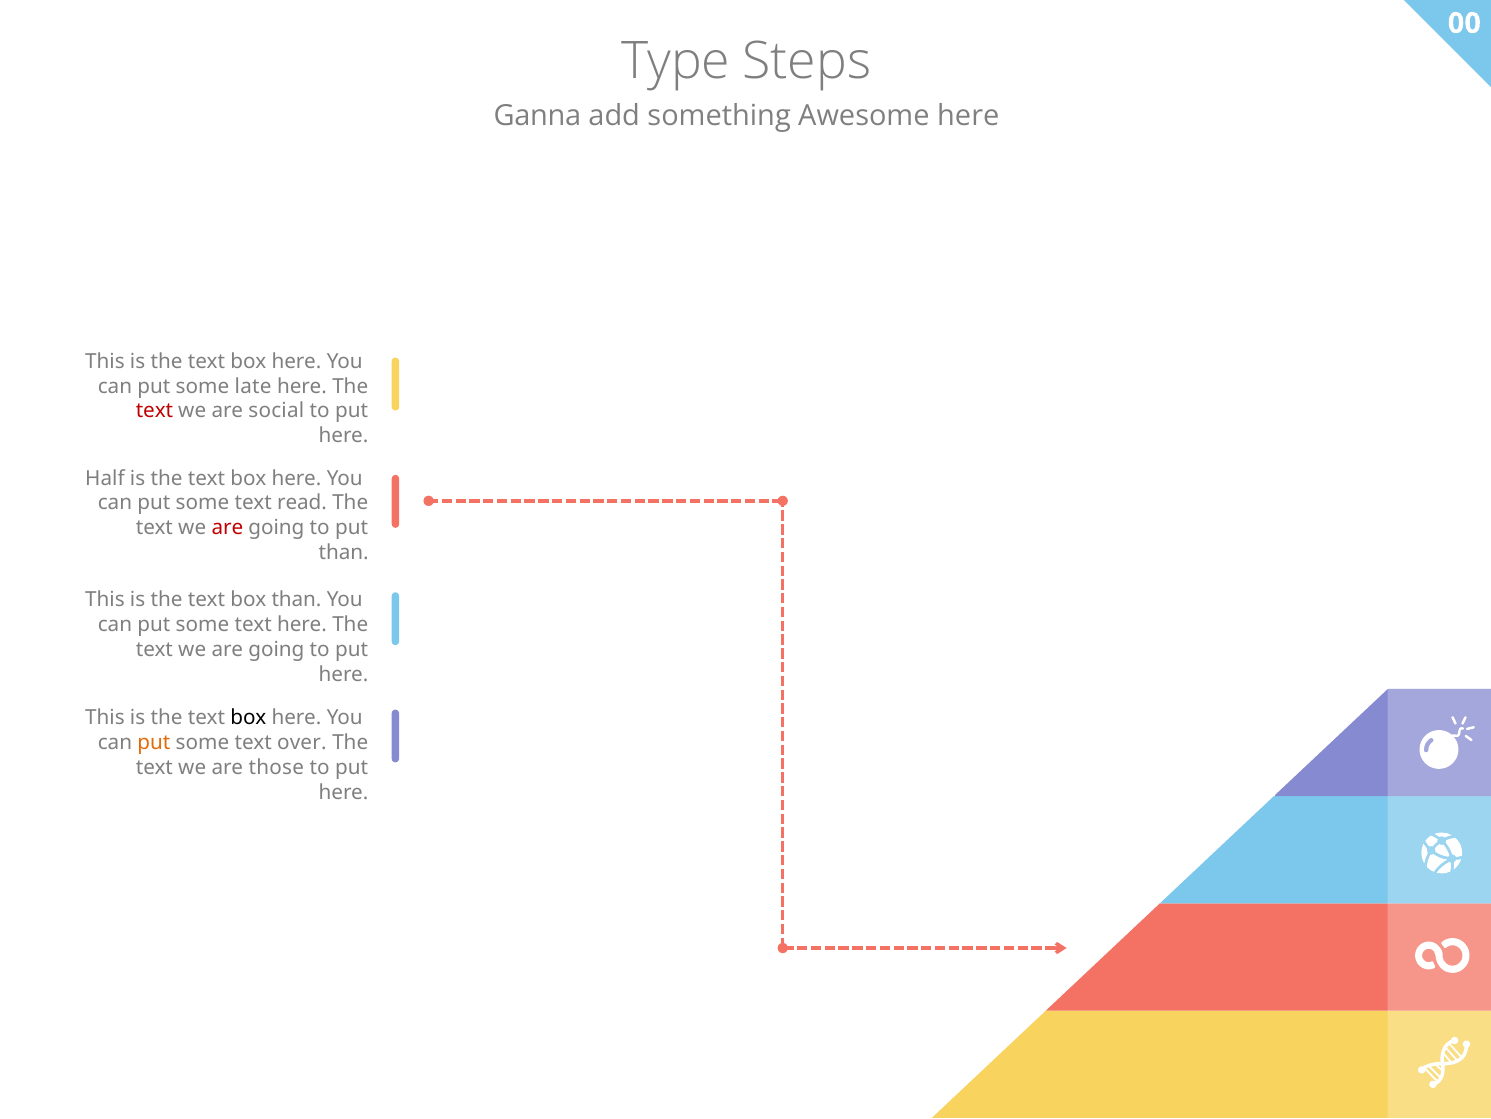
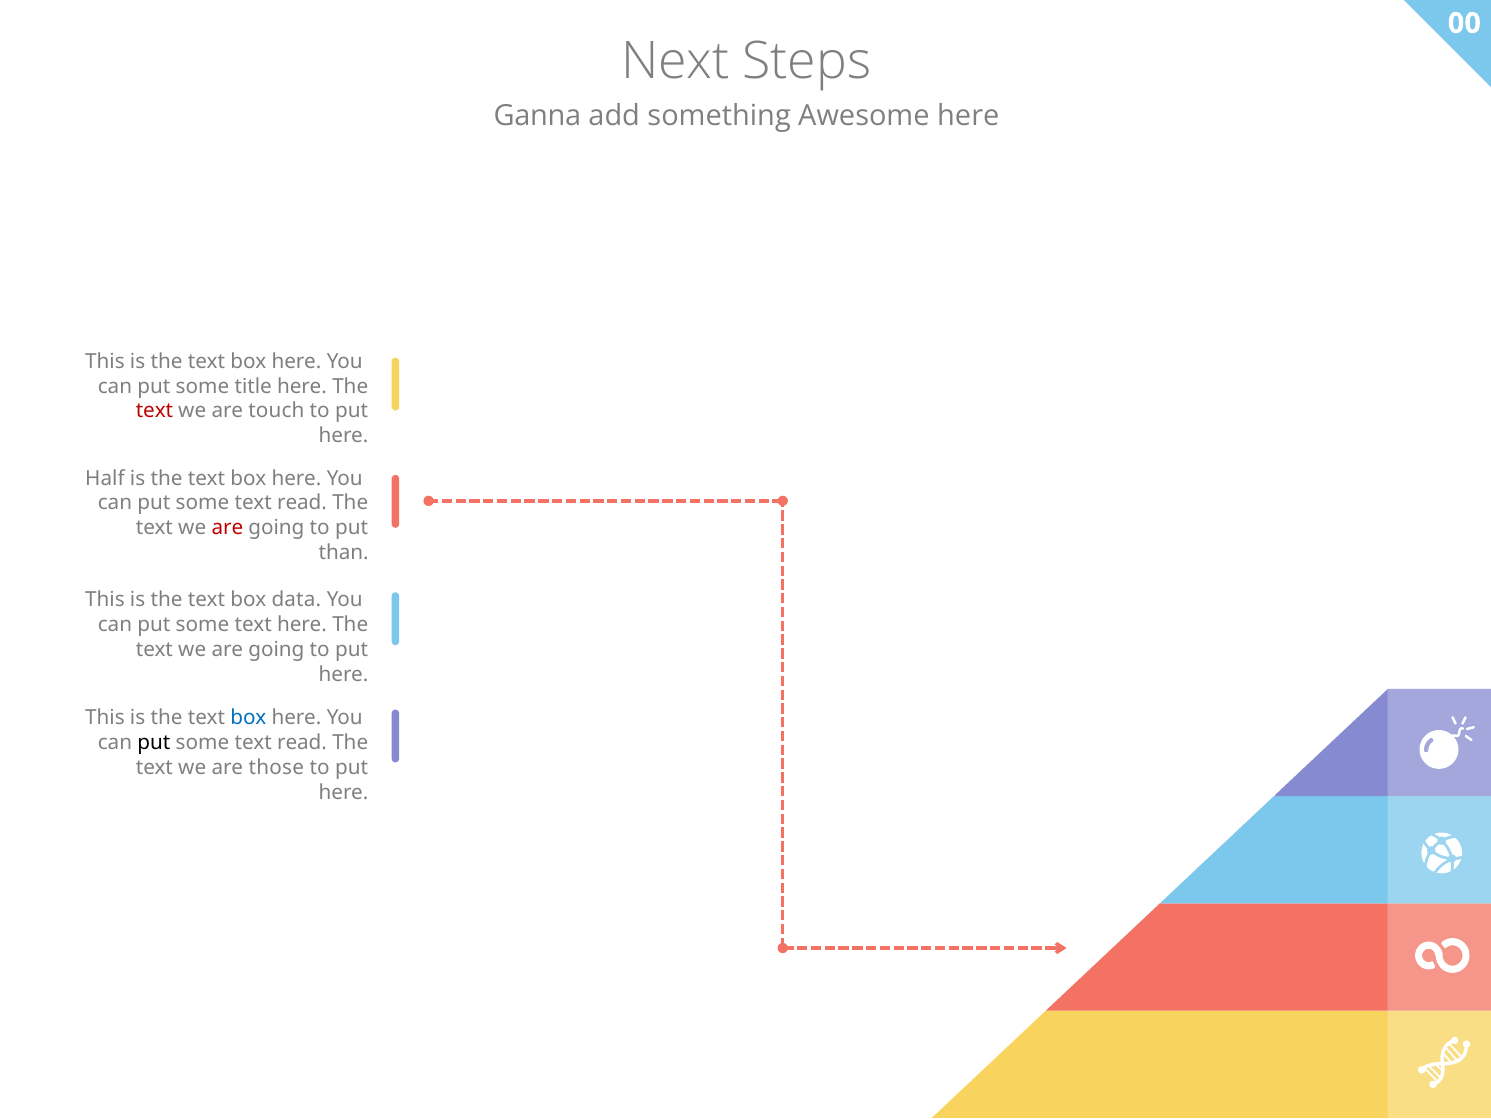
Type: Type -> Next
late: late -> title
social: social -> touch
box than: than -> data
box at (248, 717) colour: black -> blue
put at (154, 742) colour: orange -> black
over at (302, 742): over -> read
